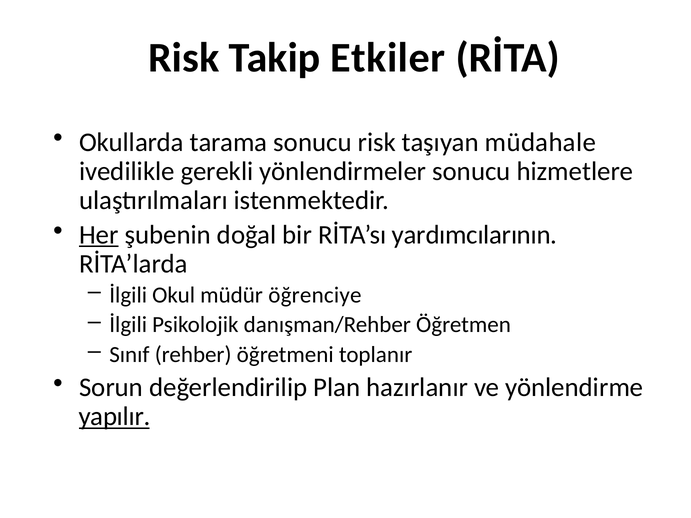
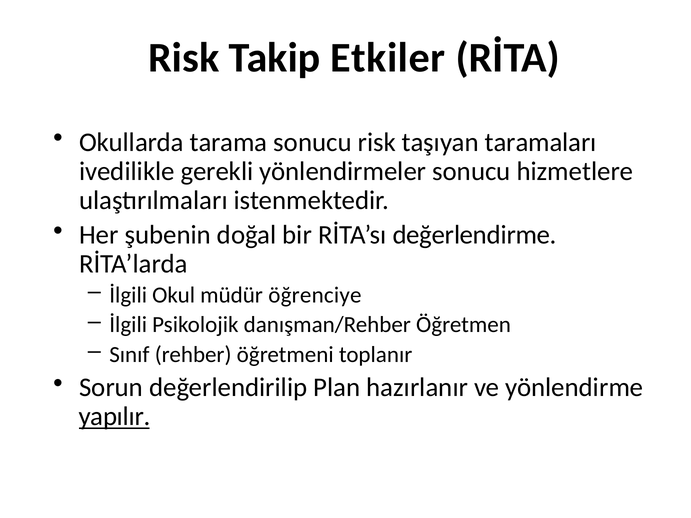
müdahale: müdahale -> taramaları
Her underline: present -> none
yardımcılarının: yardımcılarının -> değerlendirme
